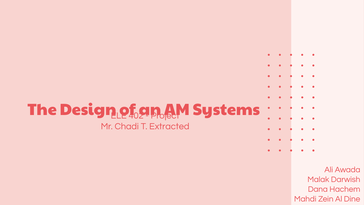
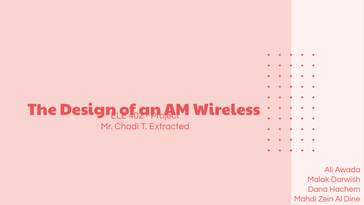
Systems: Systems -> Wireless
